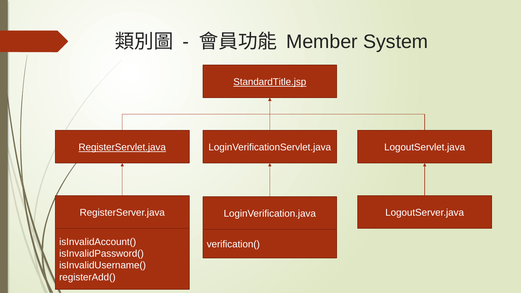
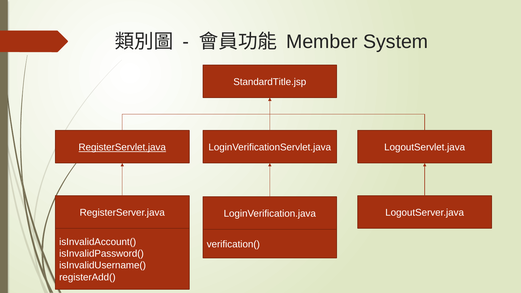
StandardTitle.jsp underline: present -> none
